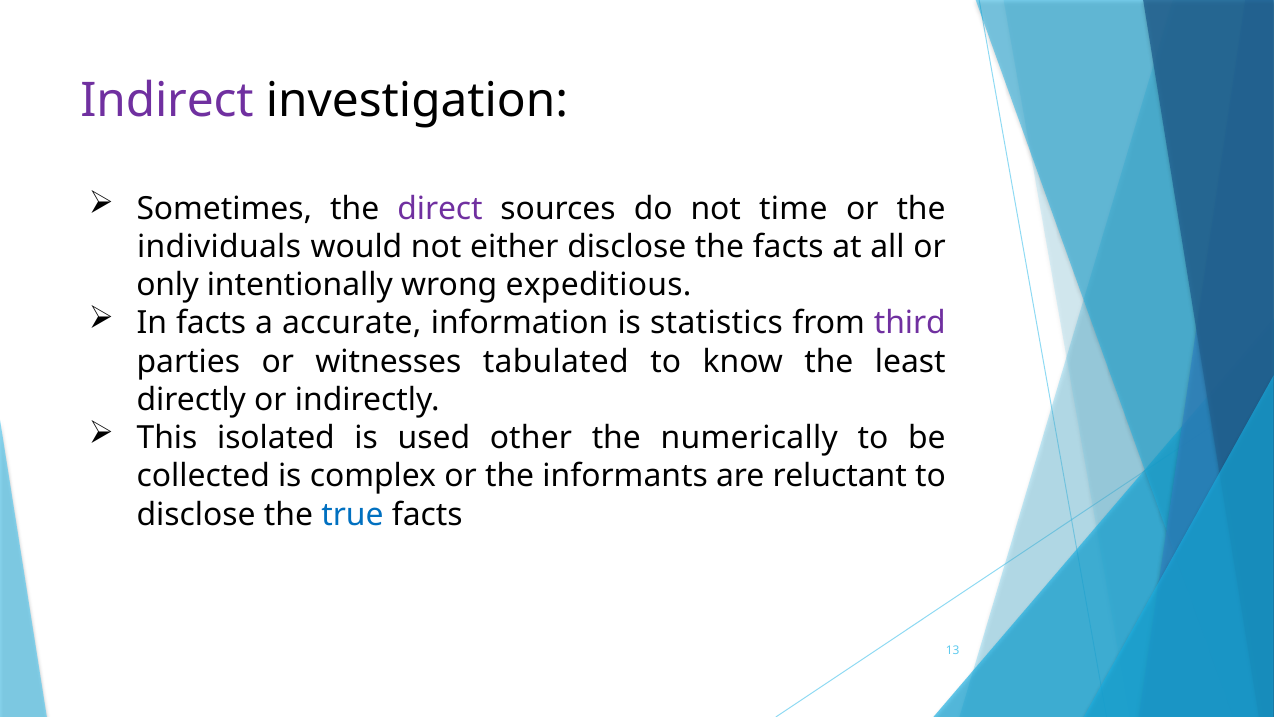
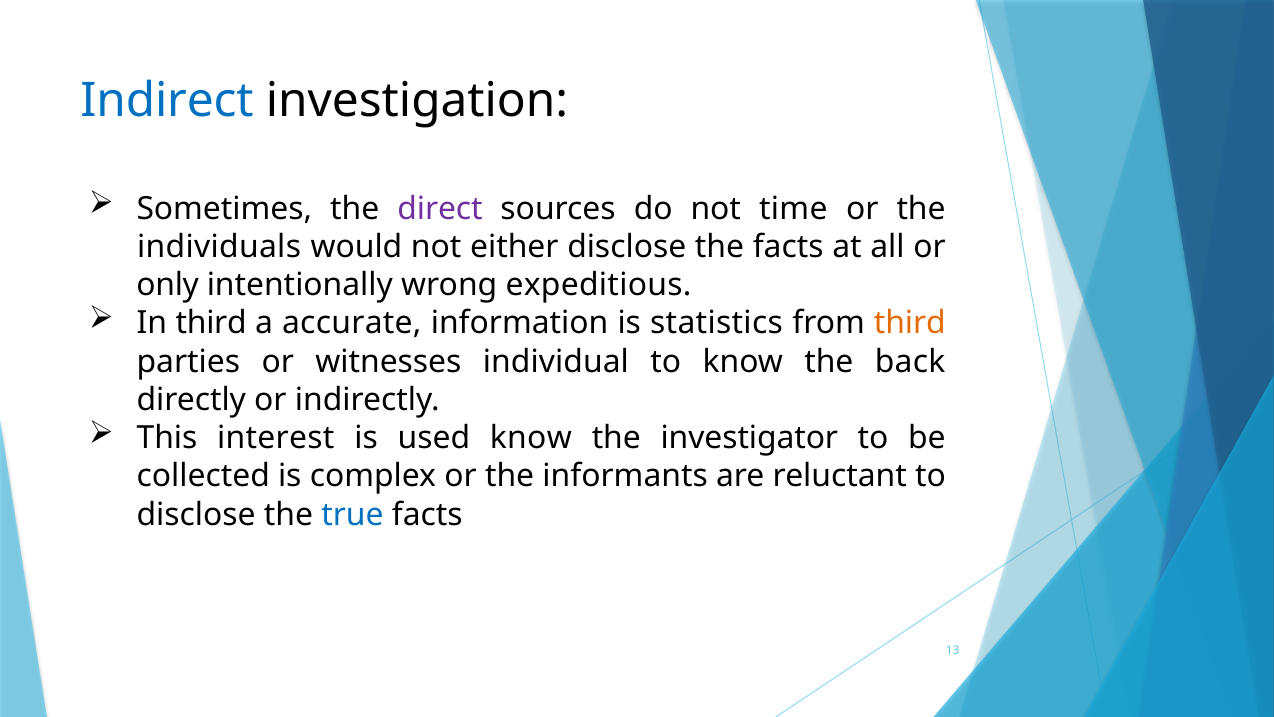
Indirect colour: purple -> blue
In facts: facts -> third
third at (910, 323) colour: purple -> orange
tabulated: tabulated -> individual
least: least -> back
isolated: isolated -> interest
used other: other -> know
numerically: numerically -> investigator
